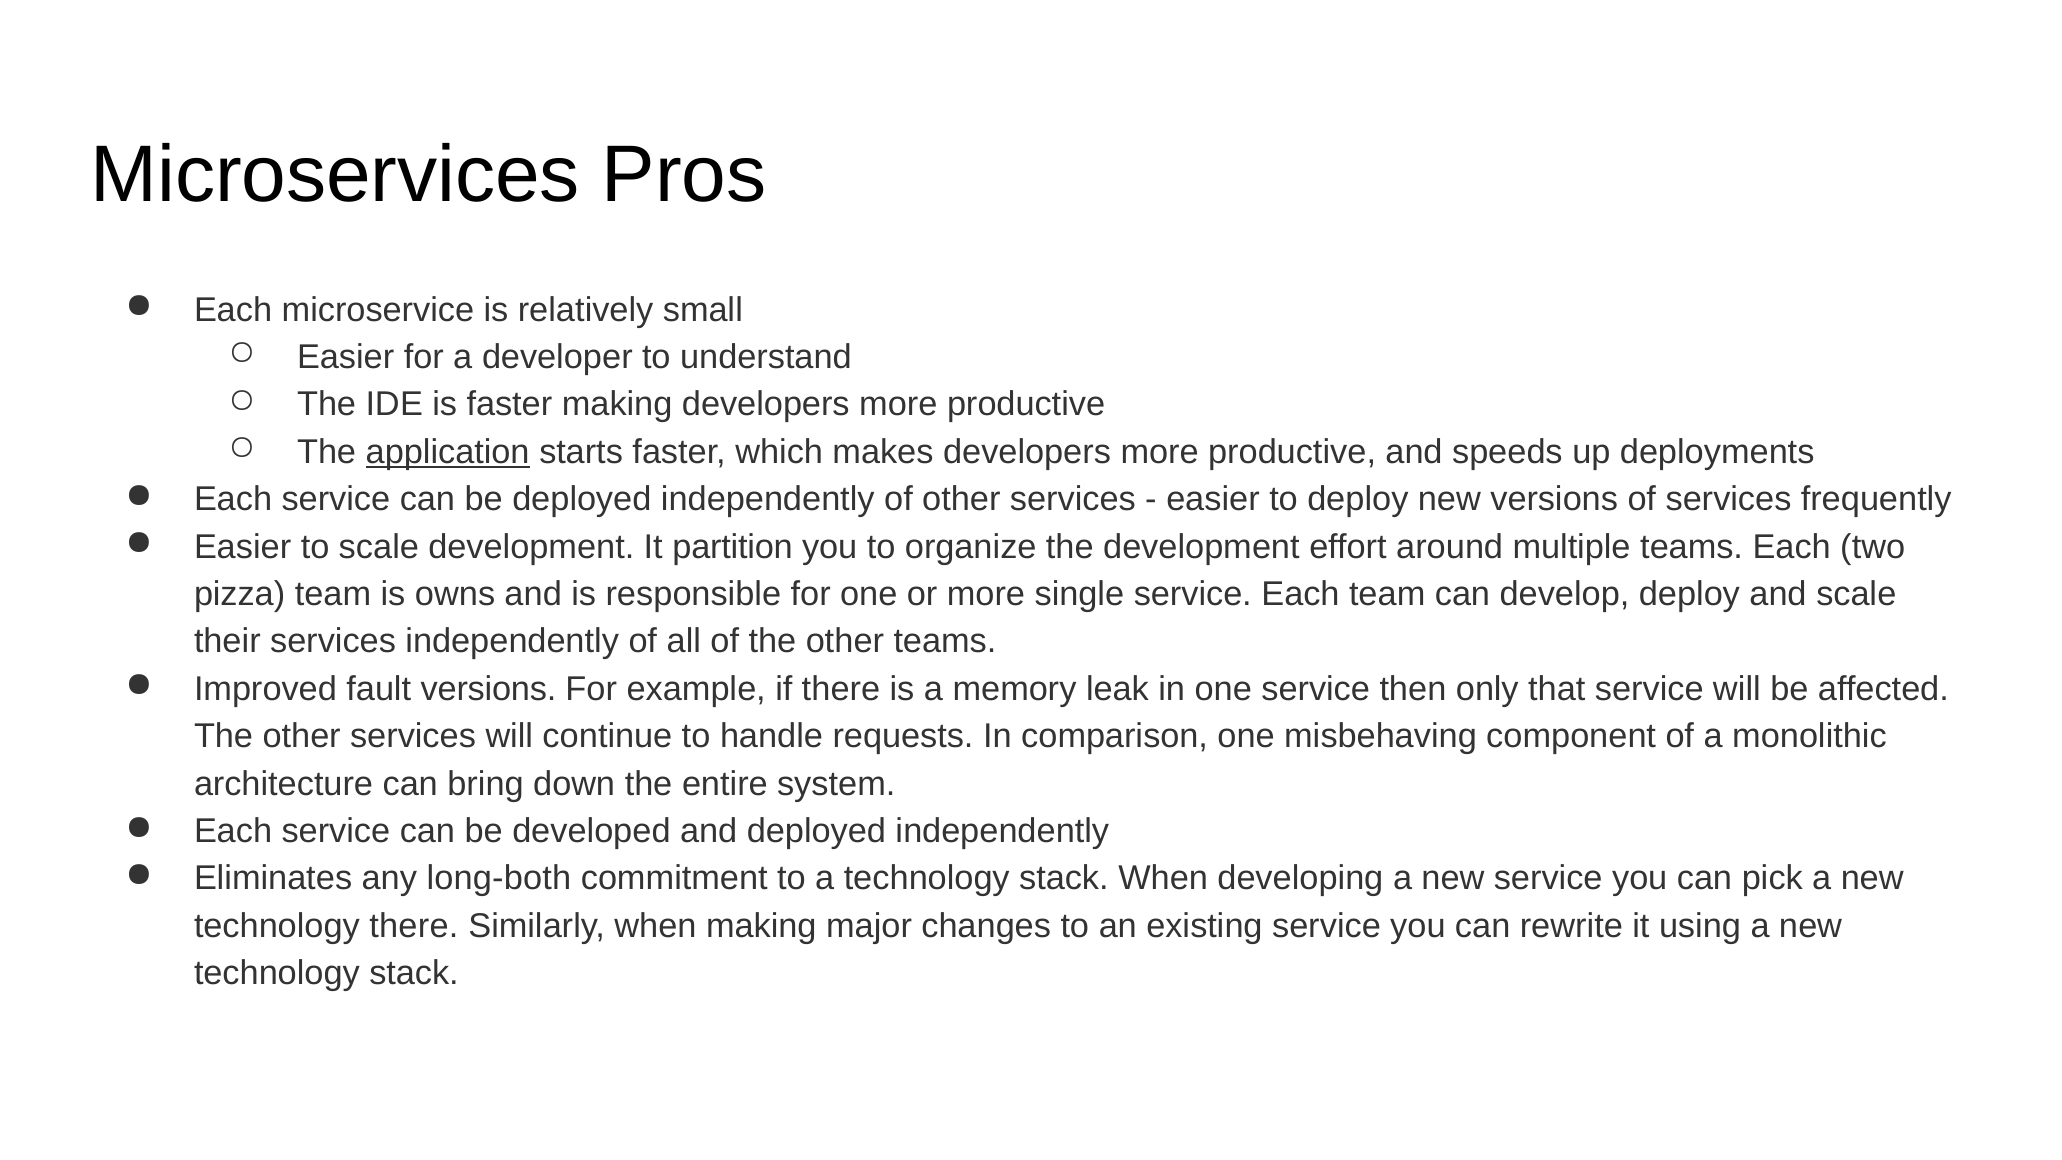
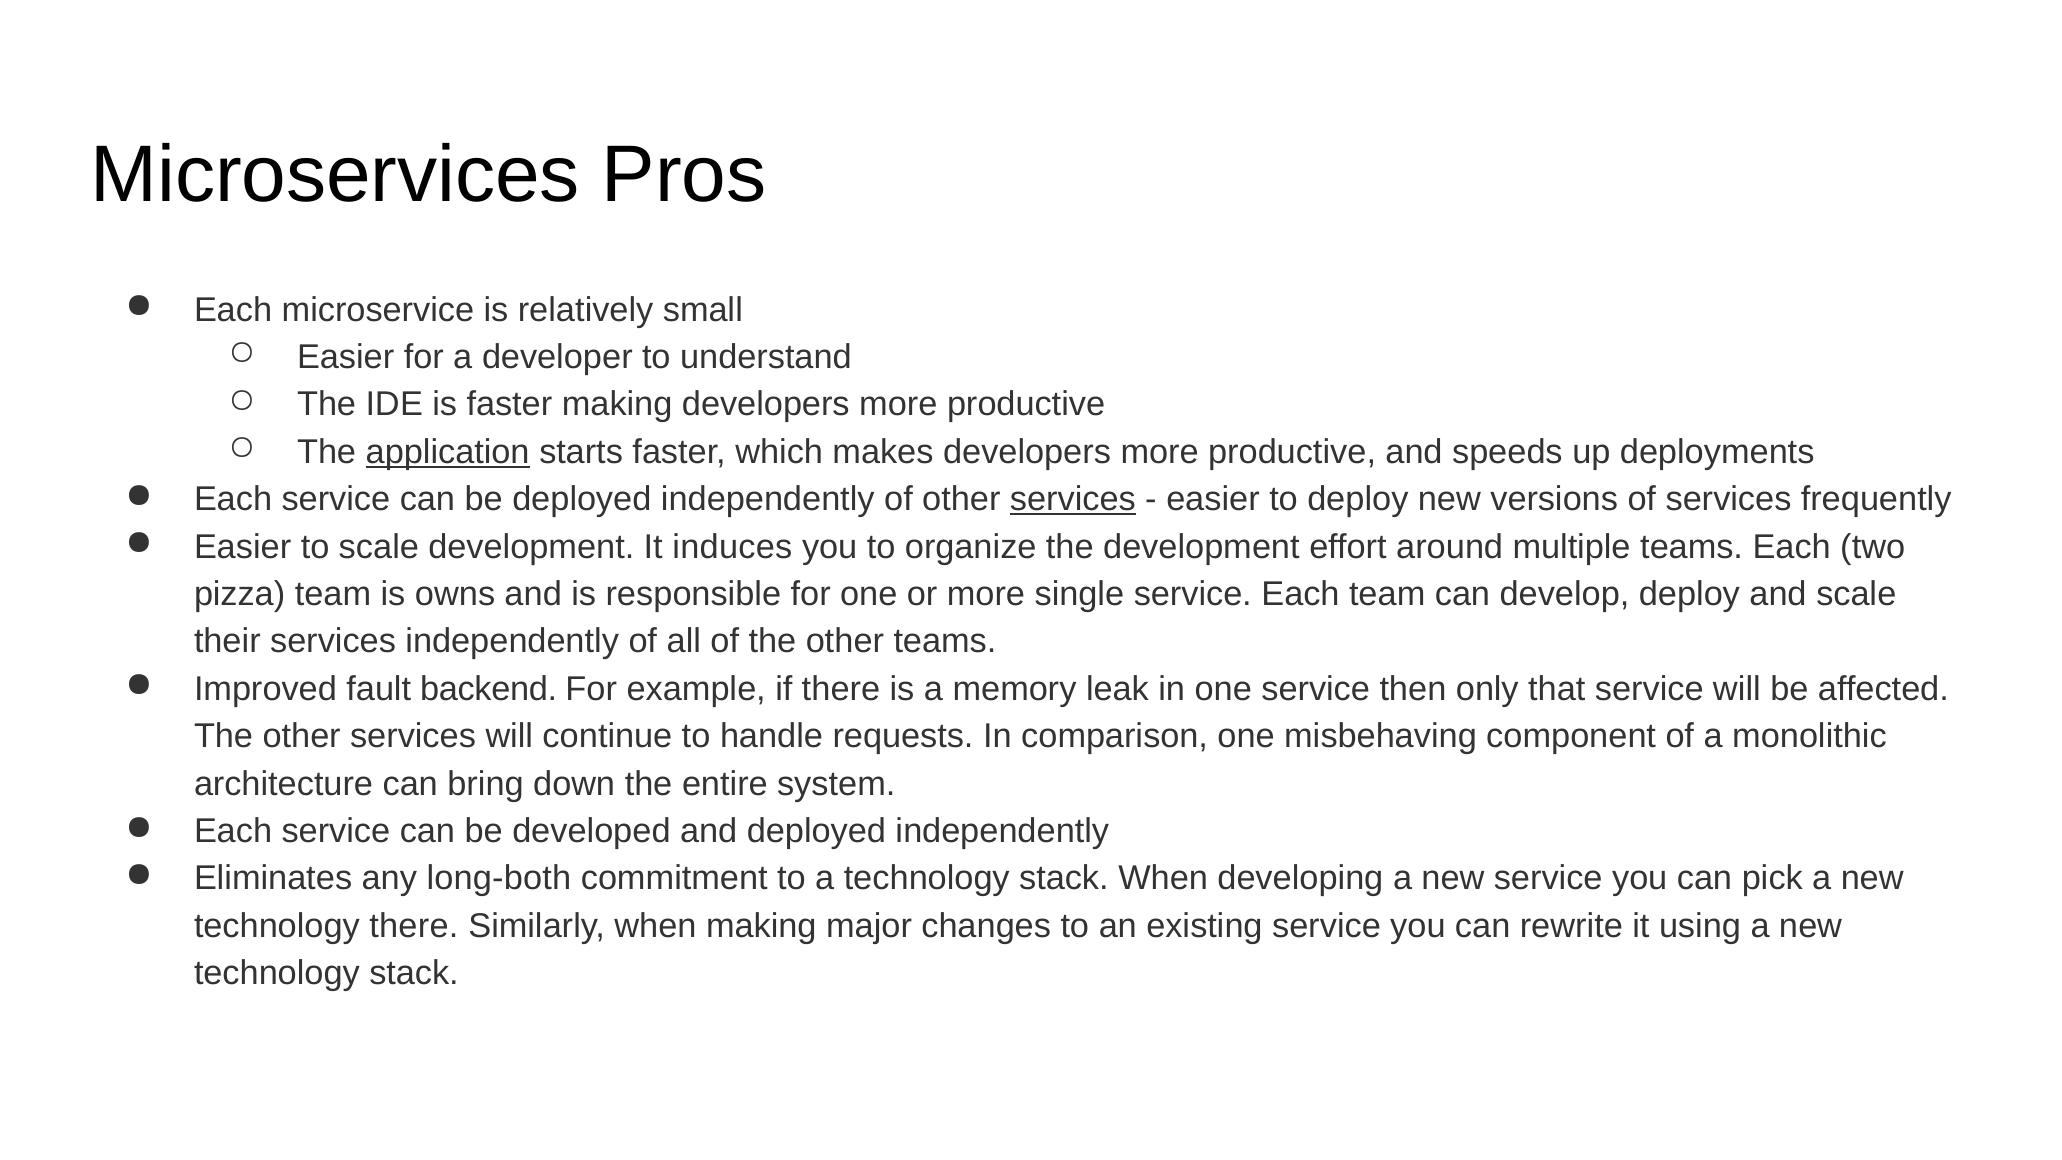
services at (1073, 499) underline: none -> present
partition: partition -> induces
fault versions: versions -> backend
